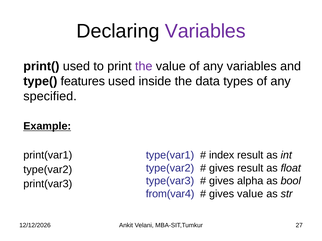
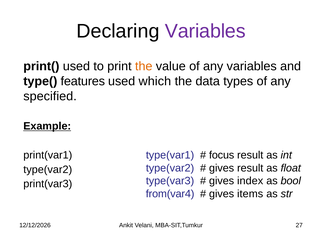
the at (144, 66) colour: purple -> orange
inside: inside -> which
index: index -> focus
alpha: alpha -> index
gives value: value -> items
